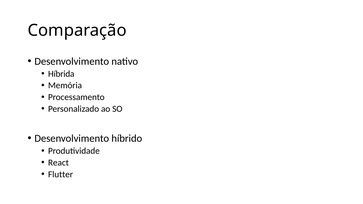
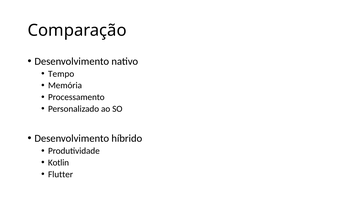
Híbrida: Híbrida -> Tempo
React: React -> Kotlin
